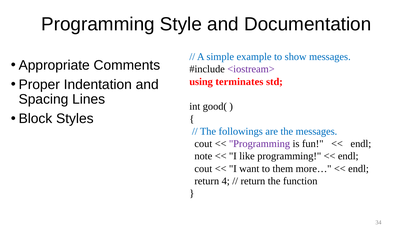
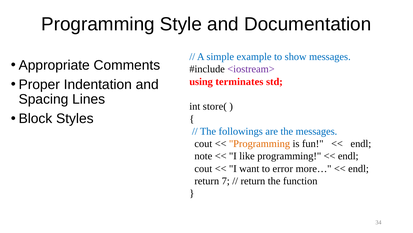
good(: good( -> store(
Programming at (260, 143) colour: purple -> orange
them: them -> error
4: 4 -> 7
